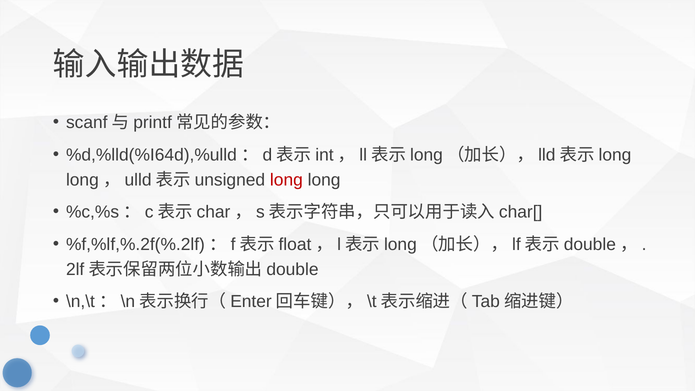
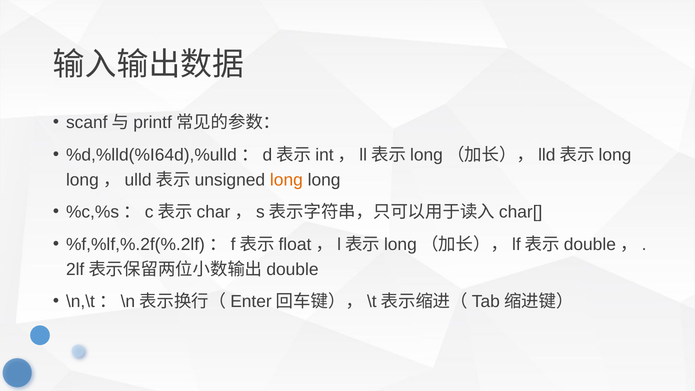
long at (286, 180) colour: red -> orange
